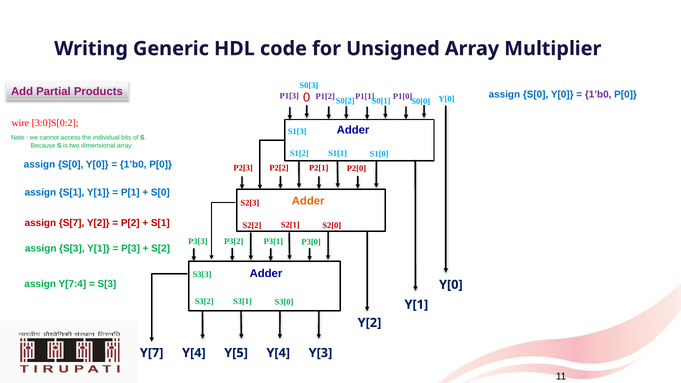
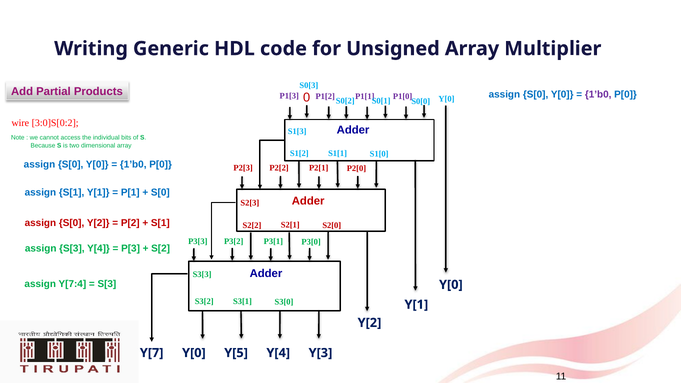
Adder at (308, 201) colour: orange -> red
S[7 at (72, 223): S[7 -> S[0
S[3 Y[1: Y[1 -> Y[4
Y[4 at (194, 353): Y[4 -> Y[0
